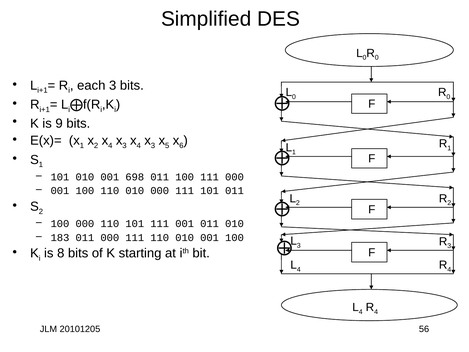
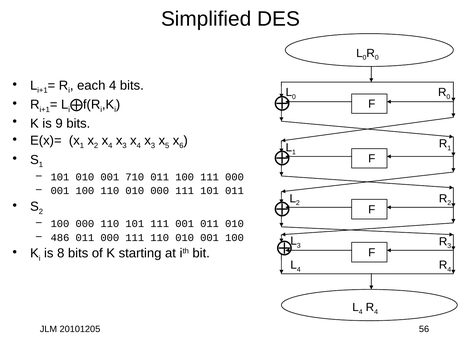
each 3: 3 -> 4
698: 698 -> 710
183: 183 -> 486
